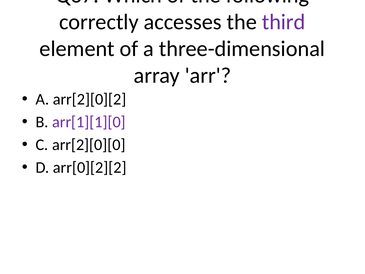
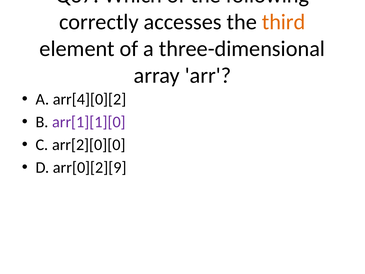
third colour: purple -> orange
arr[2][0][2: arr[2][0][2 -> arr[4][0][2
arr[0][2][2: arr[0][2][2 -> arr[0][2][9
